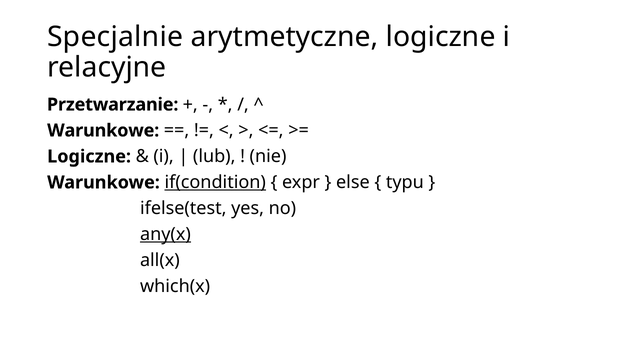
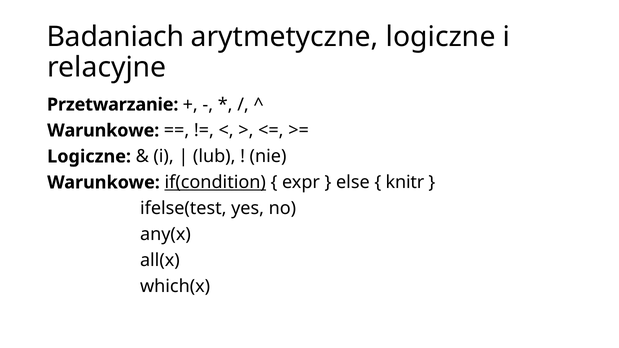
Specjalnie: Specjalnie -> Badaniach
typu: typu -> knitr
any(x underline: present -> none
